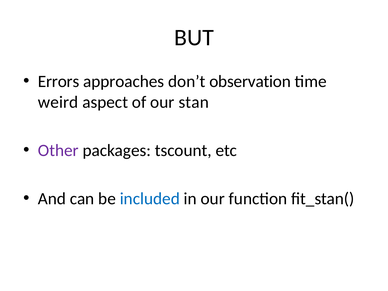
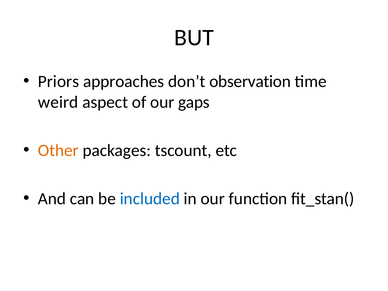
Errors: Errors -> Priors
stan: stan -> gaps
Other colour: purple -> orange
